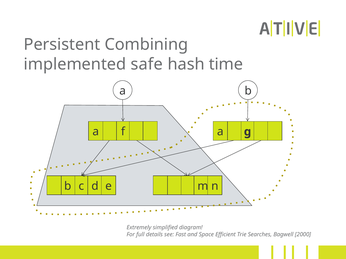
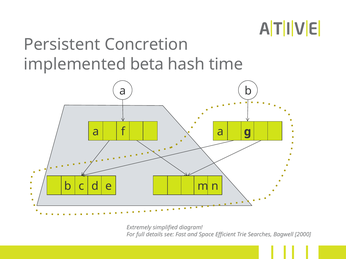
Combining: Combining -> Concretion
safe: safe -> beta
